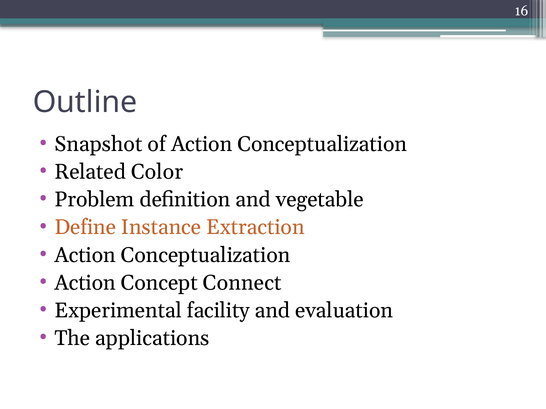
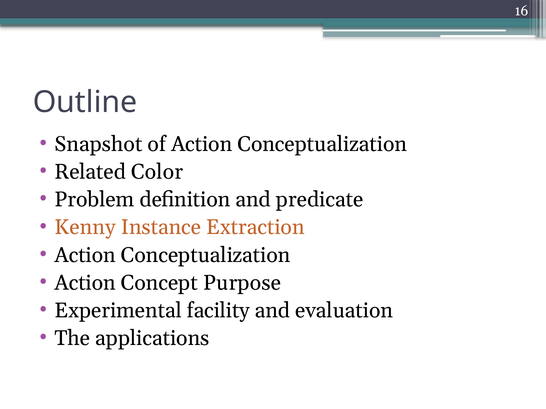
vegetable: vegetable -> predicate
Define: Define -> Kenny
Connect: Connect -> Purpose
